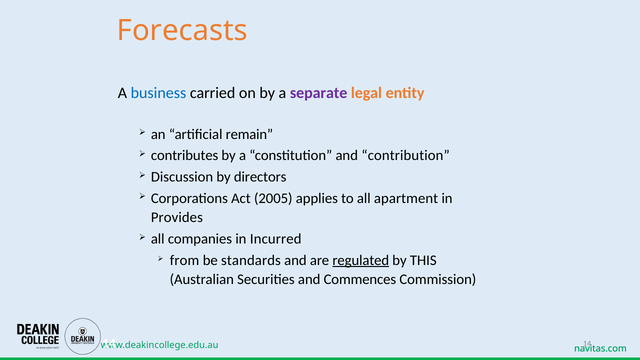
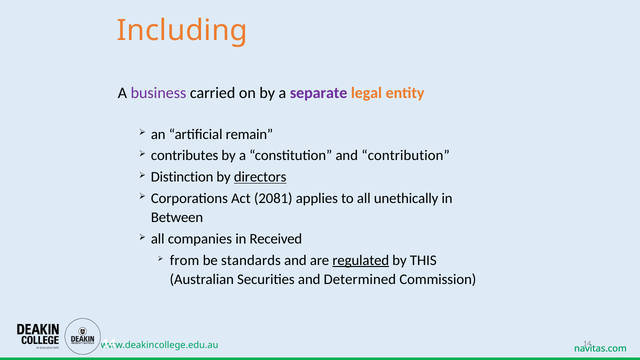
Forecasts: Forecasts -> Including
business colour: blue -> purple
Discussion: Discussion -> Distinction
directors underline: none -> present
2005: 2005 -> 2081
apartment: apartment -> unethically
Provides: Provides -> Between
Incurred: Incurred -> Received
Commences: Commences -> Determined
